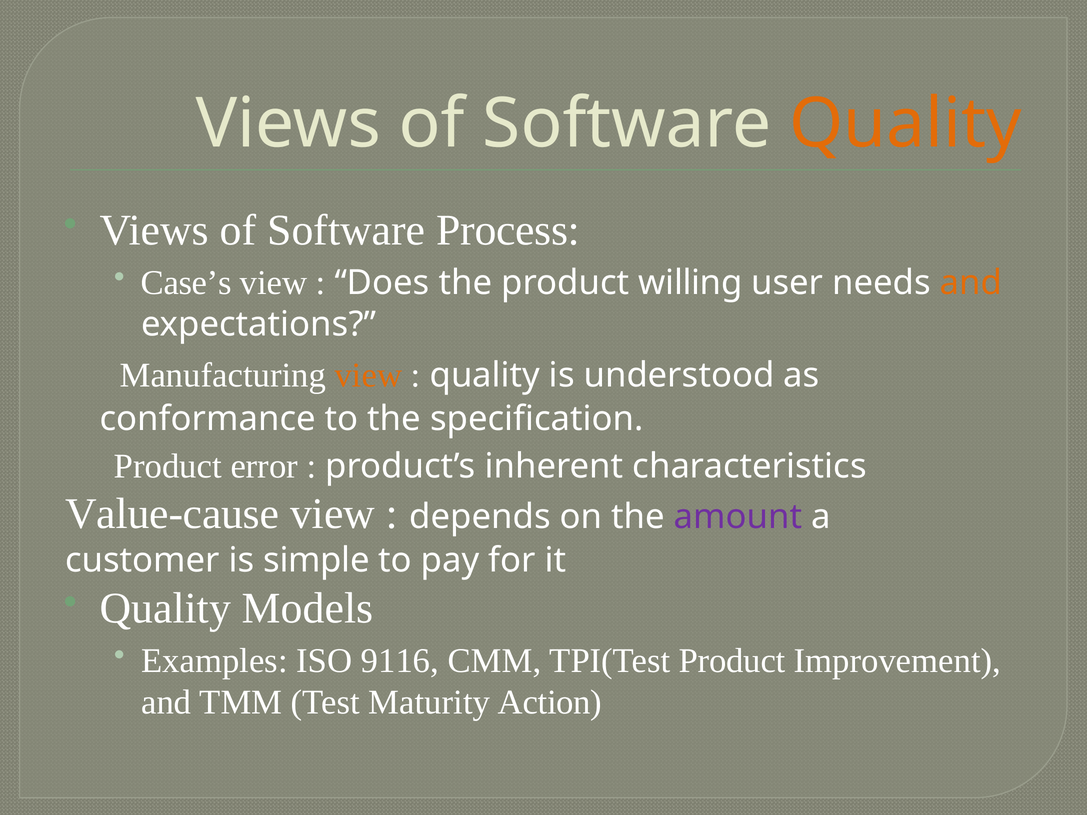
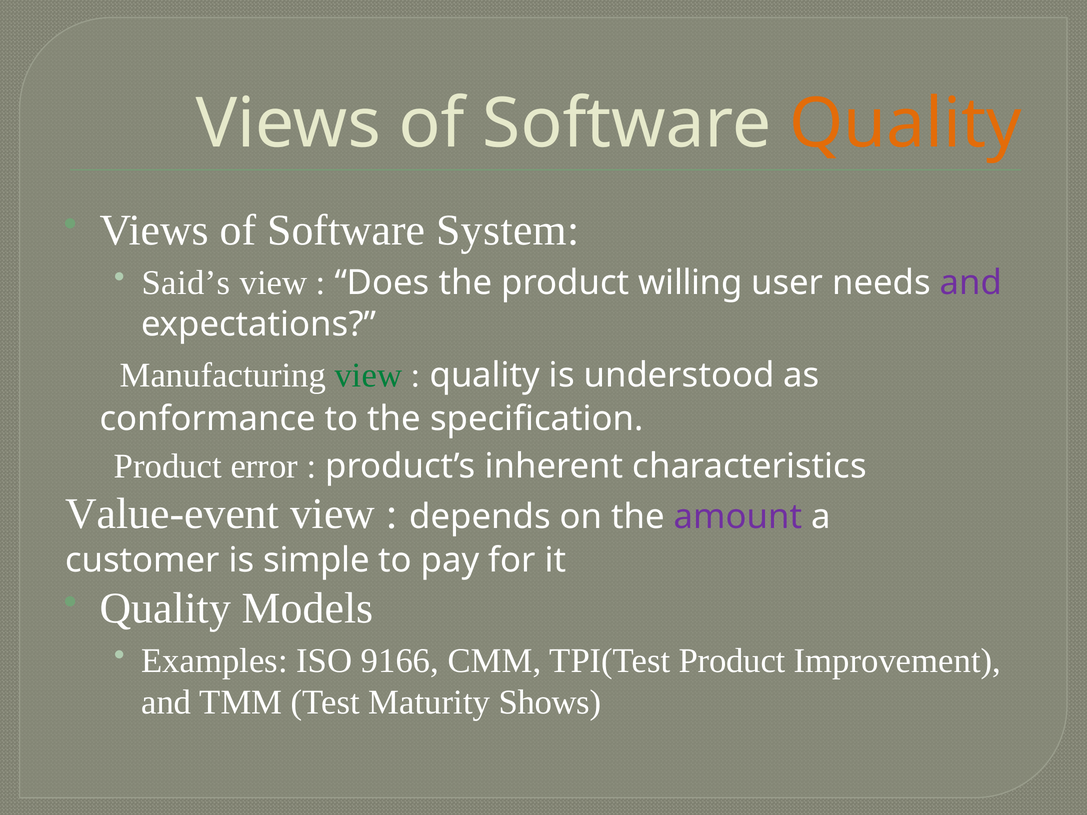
Process: Process -> System
Case’s: Case’s -> Said’s
and at (971, 283) colour: orange -> purple
view at (368, 375) colour: orange -> green
Value-cause: Value-cause -> Value-event
9116: 9116 -> 9166
Action: Action -> Shows
